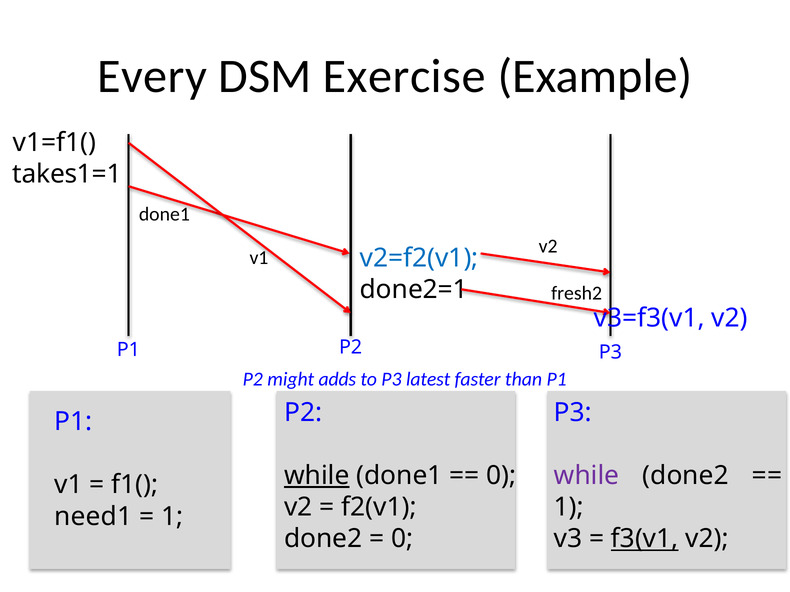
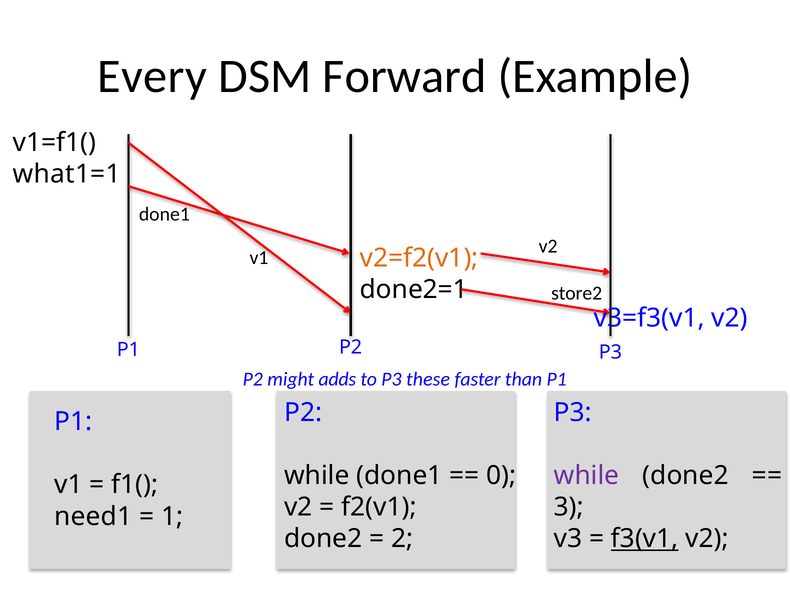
Exercise: Exercise -> Forward
takes1=1: takes1=1 -> what1=1
v2=f2(v1 colour: blue -> orange
fresh2: fresh2 -> store2
latest: latest -> these
while at (317, 476) underline: present -> none
1 at (569, 508): 1 -> 3
0 at (402, 539): 0 -> 2
